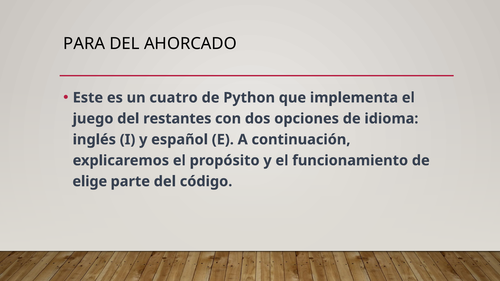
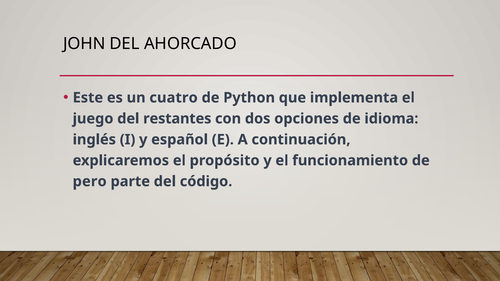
PARA: PARA -> JOHN
elige: elige -> pero
